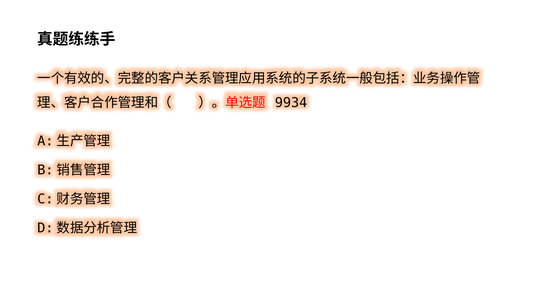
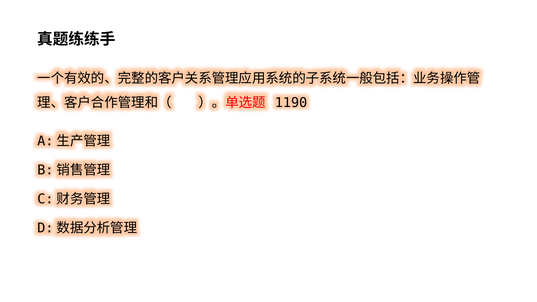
9934: 9934 -> 1190
